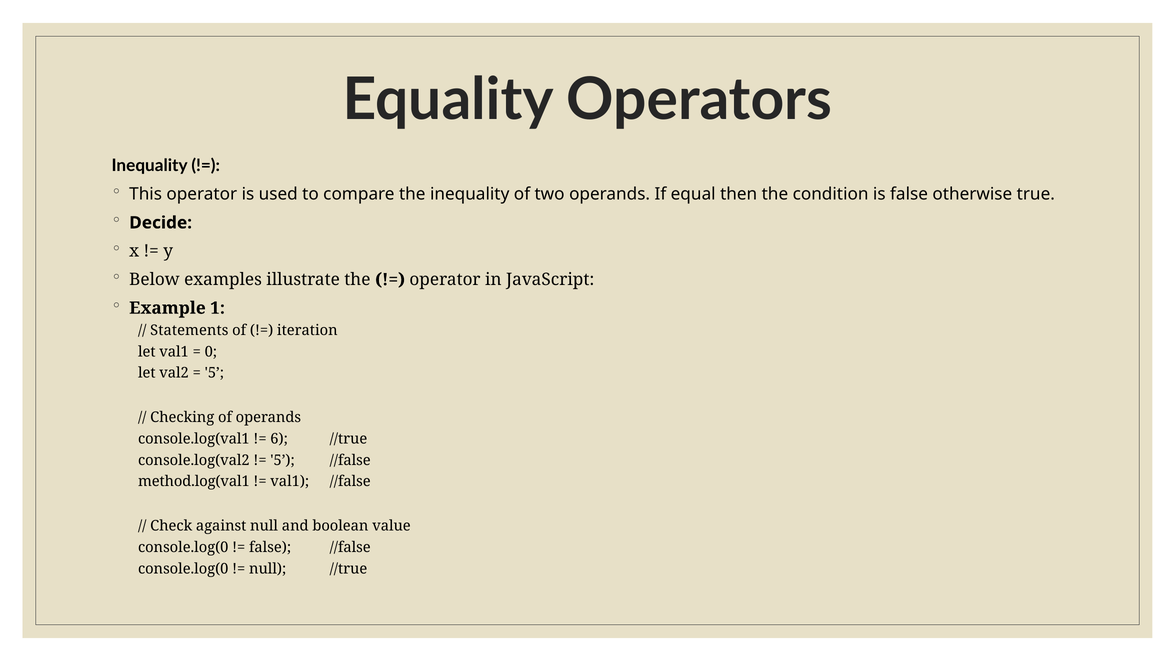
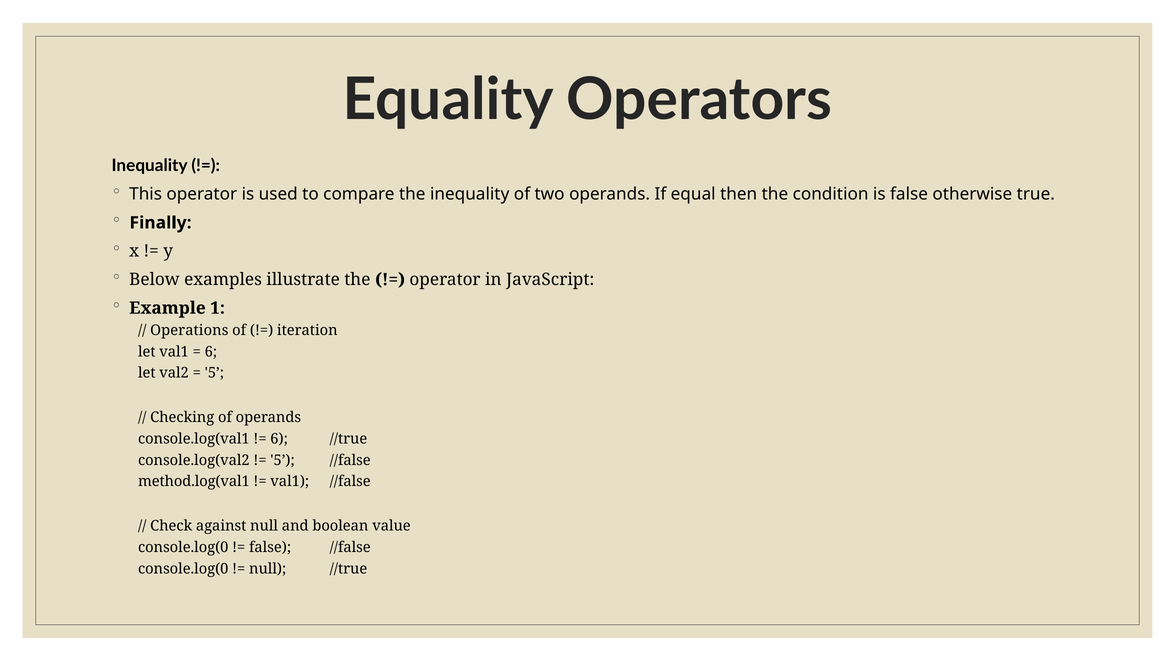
Decide: Decide -> Finally
Statements: Statements -> Operations
0 at (211, 352): 0 -> 6
